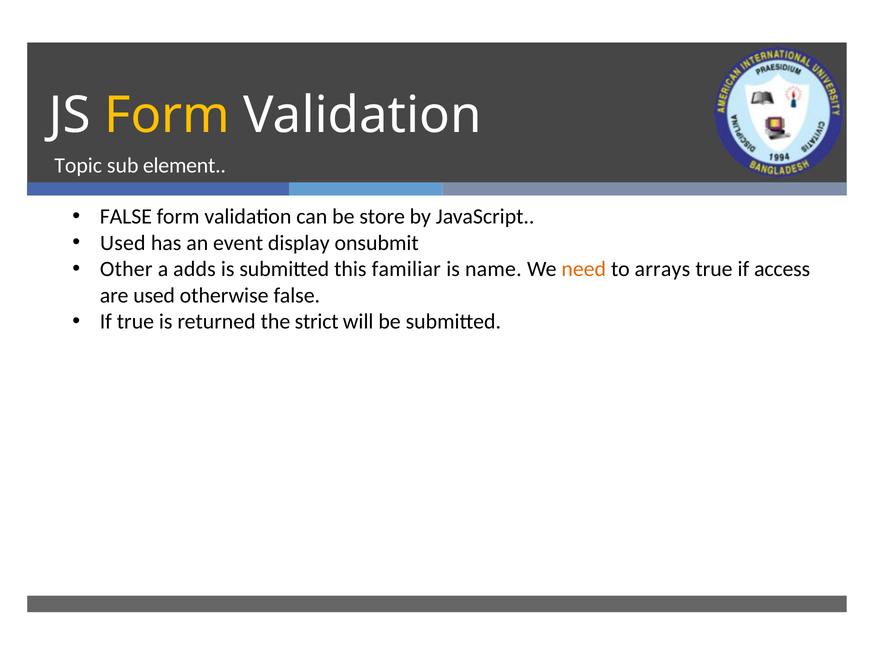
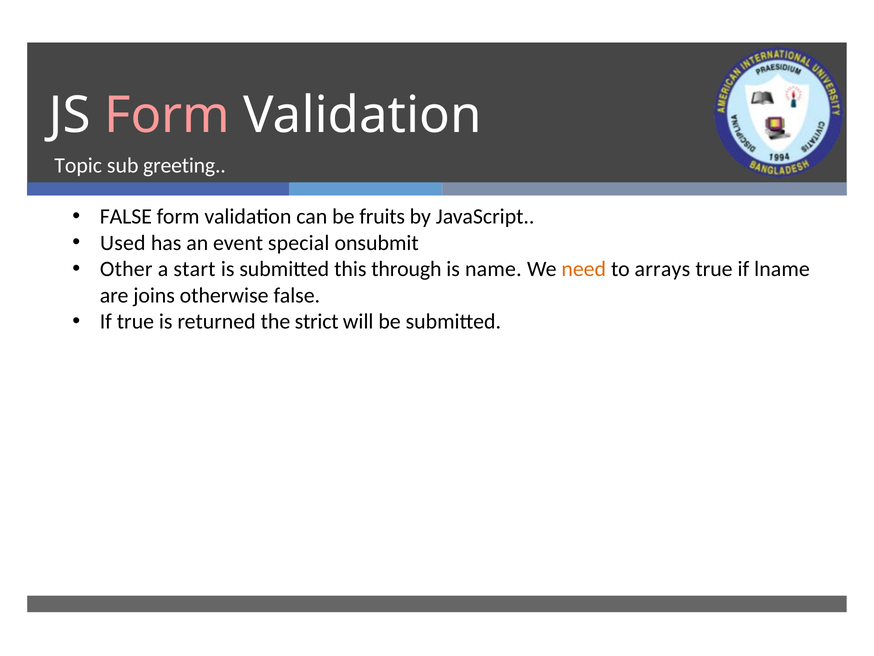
Form at (167, 116) colour: yellow -> pink
element: element -> greeting
store: store -> fruits
display: display -> special
adds: adds -> start
familiar: familiar -> through
access: access -> lname
are used: used -> joins
